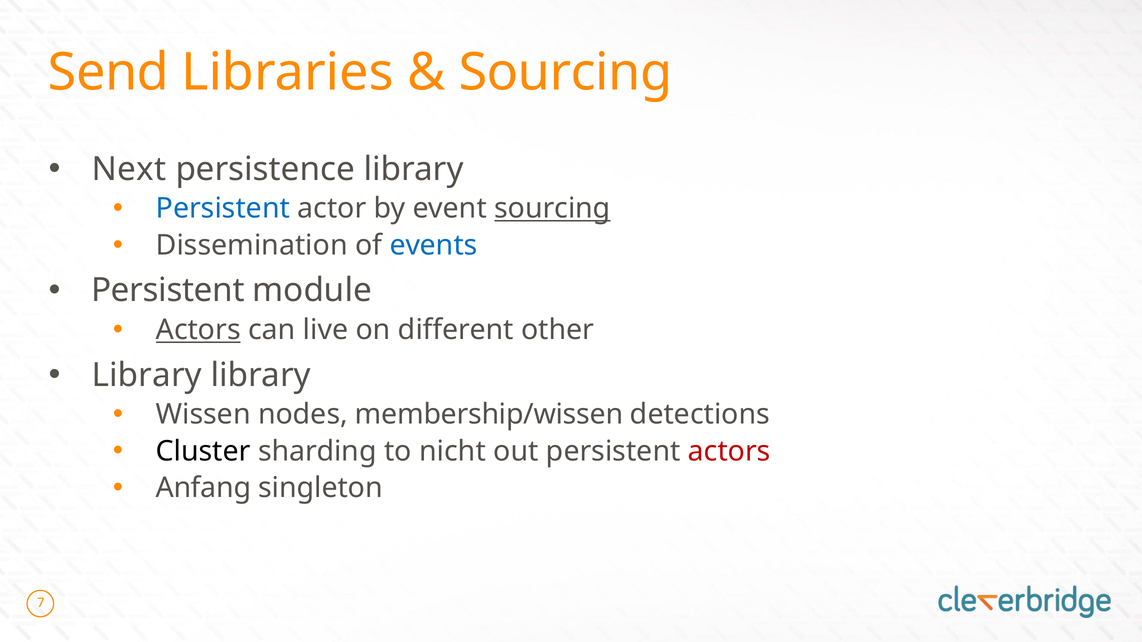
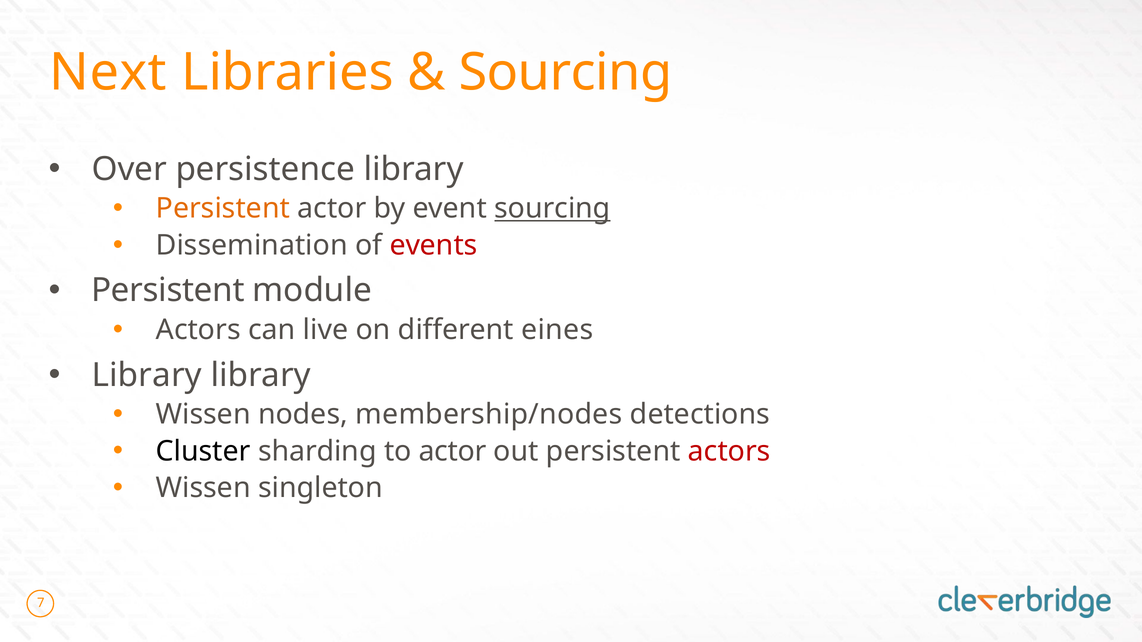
Send: Send -> Next
Next: Next -> Over
Persistent at (223, 209) colour: blue -> orange
events colour: blue -> red
Actors at (198, 330) underline: present -> none
other: other -> eines
membership/wissen: membership/wissen -> membership/nodes
to nicht: nicht -> actor
Anfang at (203, 488): Anfang -> Wissen
